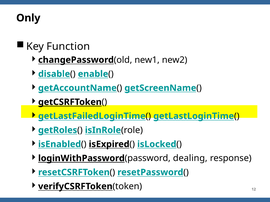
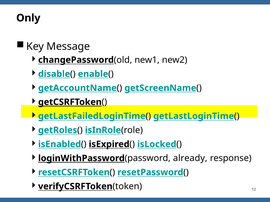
Function: Function -> Message
dealing: dealing -> already
